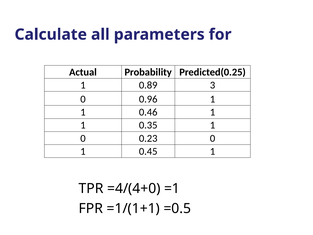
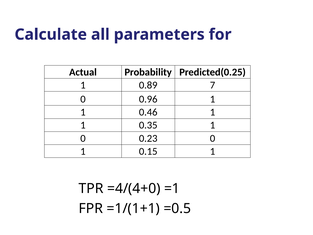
3: 3 -> 7
0.45: 0.45 -> 0.15
